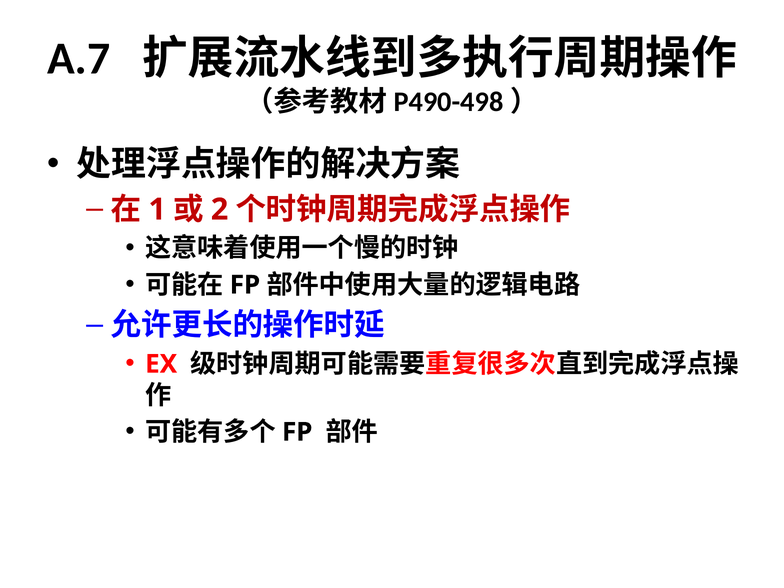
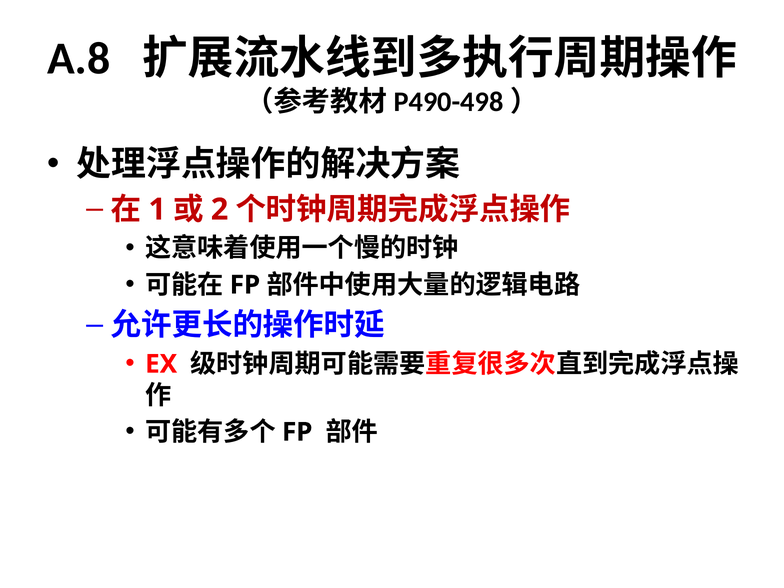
A.7: A.7 -> A.8
